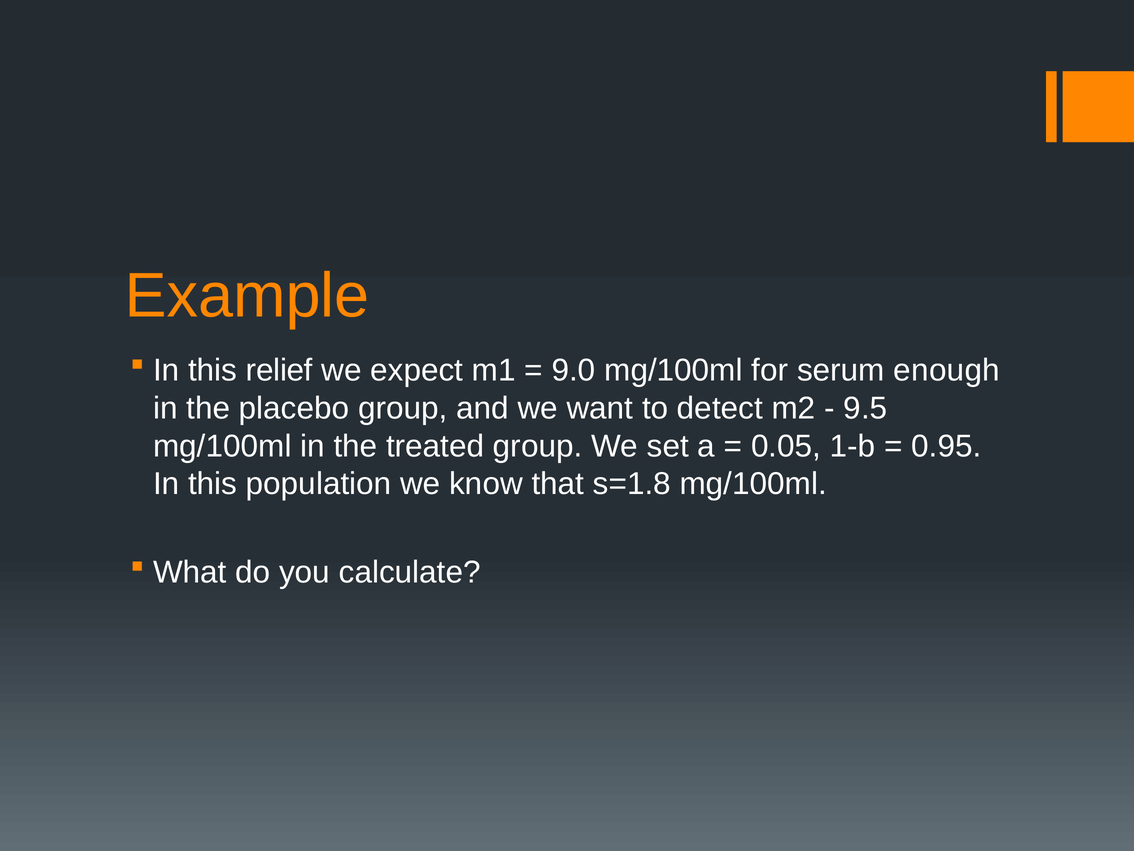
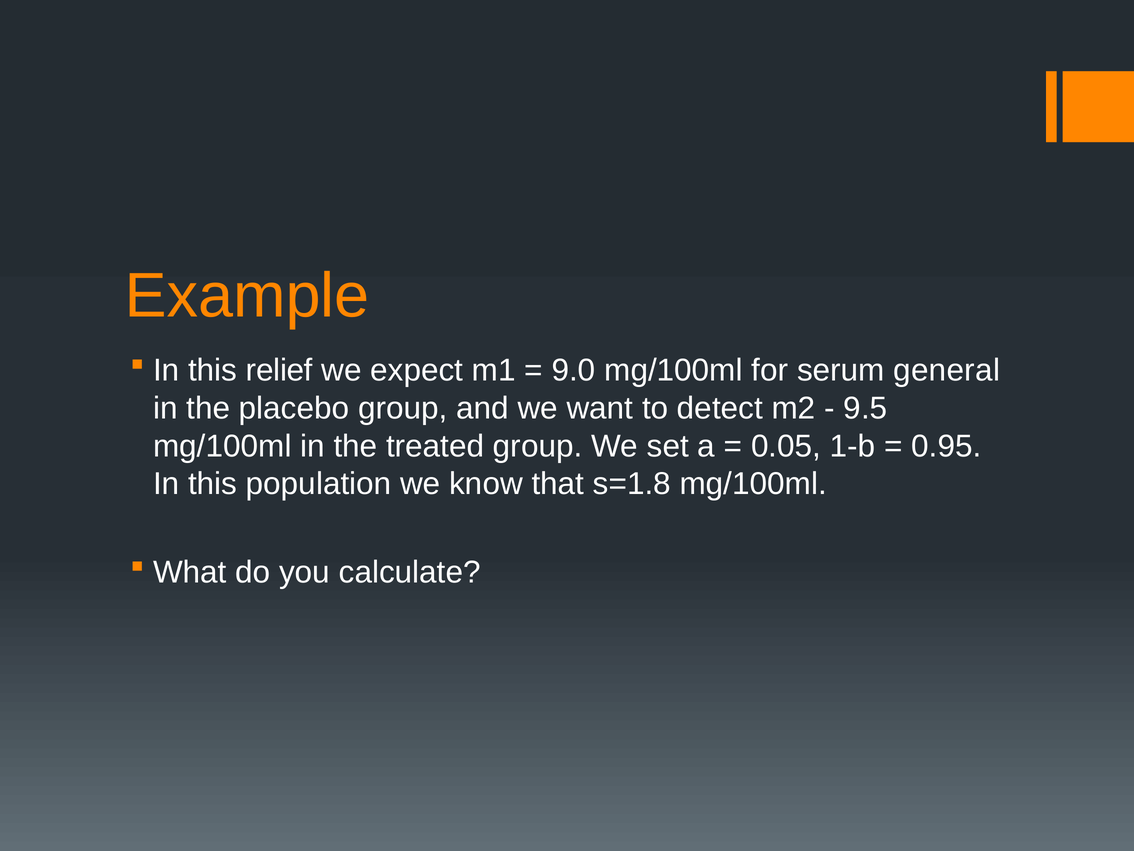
enough: enough -> general
